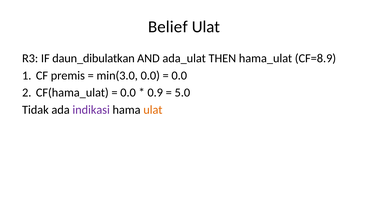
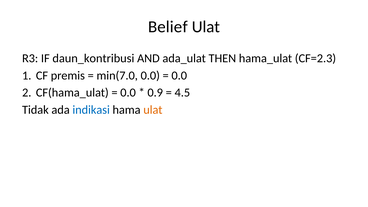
daun_dibulatkan: daun_dibulatkan -> daun_kontribusi
CF=8.9: CF=8.9 -> CF=2.3
min(3.0: min(3.0 -> min(7.0
5.0: 5.0 -> 4.5
indikasi colour: purple -> blue
